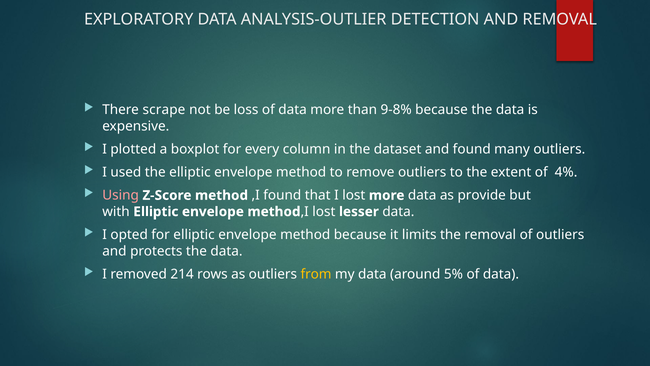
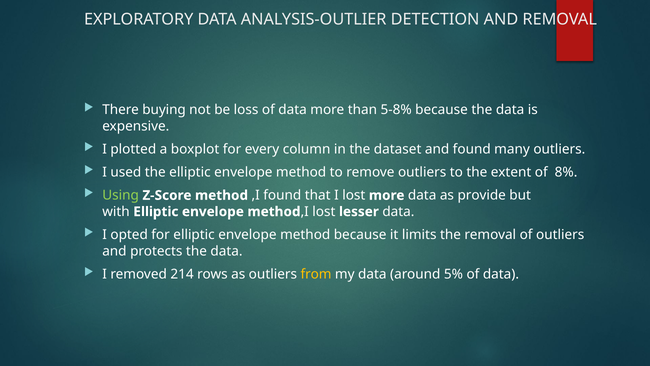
scrape: scrape -> buying
9-8%: 9-8% -> 5-8%
4%: 4% -> 8%
Using colour: pink -> light green
